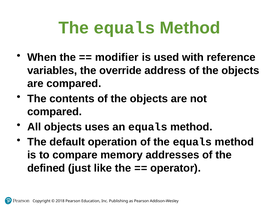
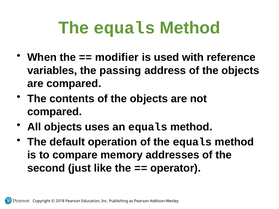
override: override -> passing
defined: defined -> second
